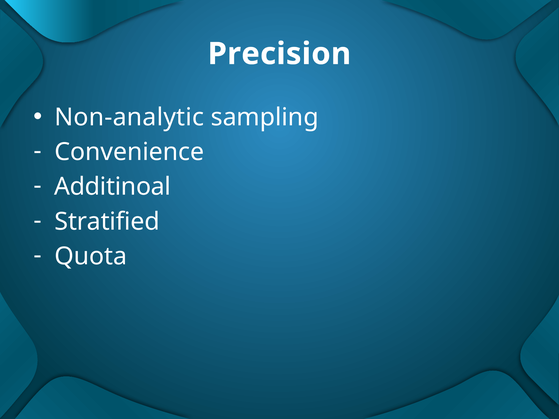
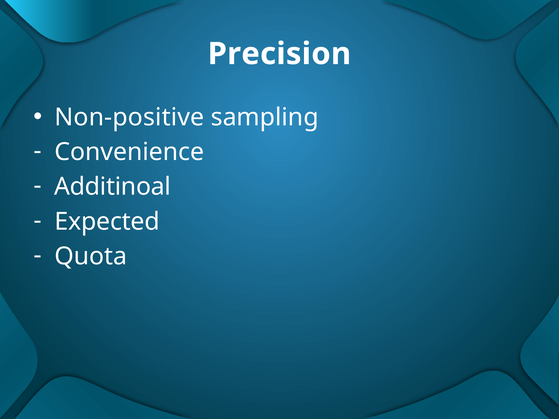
Non-analytic: Non-analytic -> Non-positive
Stratified: Stratified -> Expected
